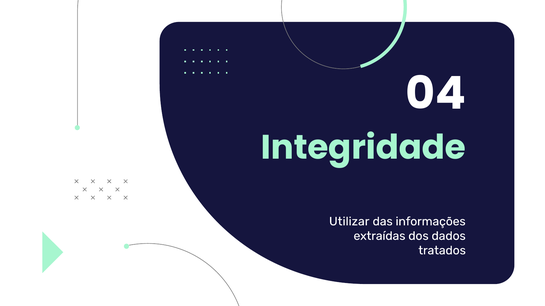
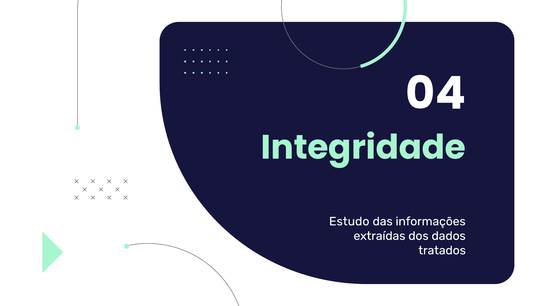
Utilizar: Utilizar -> Estudo
